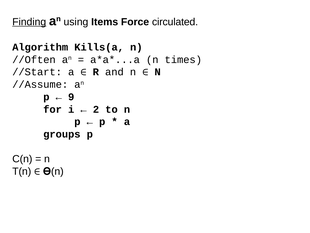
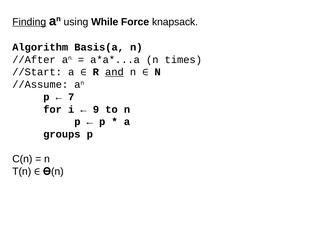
Items: Items -> While
circulated: circulated -> knapsack
Kills(a: Kills(a -> Basis(a
//Often: //Often -> //After
and underline: none -> present
9: 9 -> 7
2: 2 -> 9
